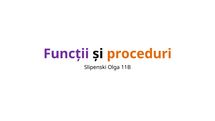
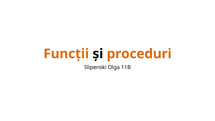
Funcții colour: purple -> orange
